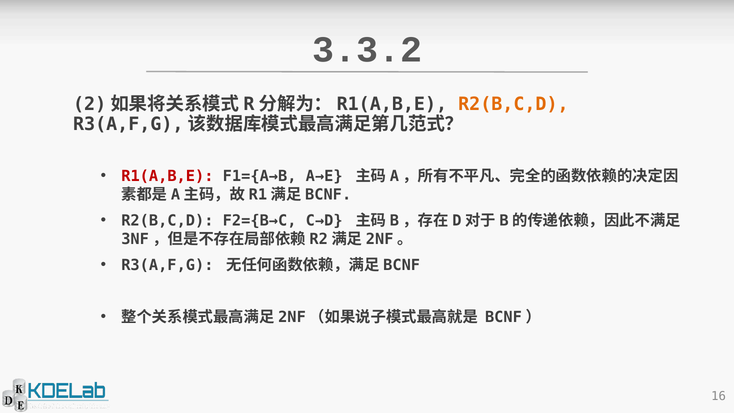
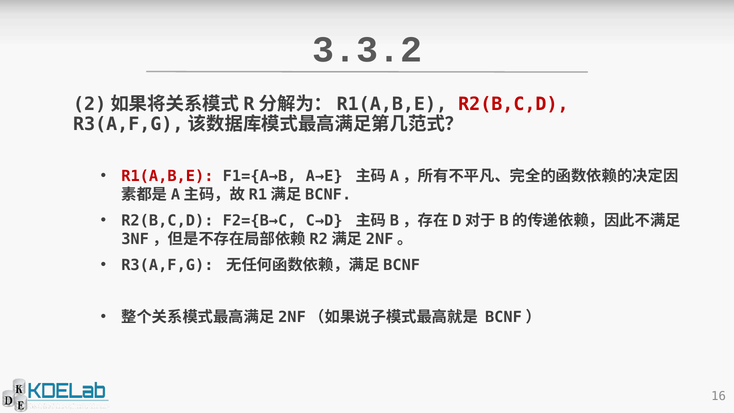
R2(B,C,D at (513, 104) colour: orange -> red
